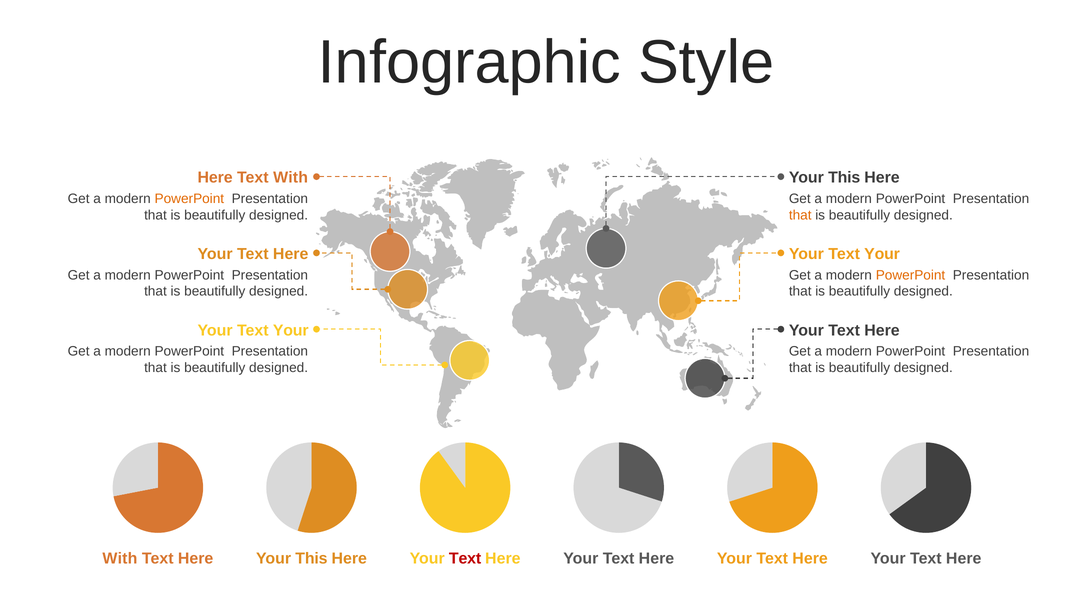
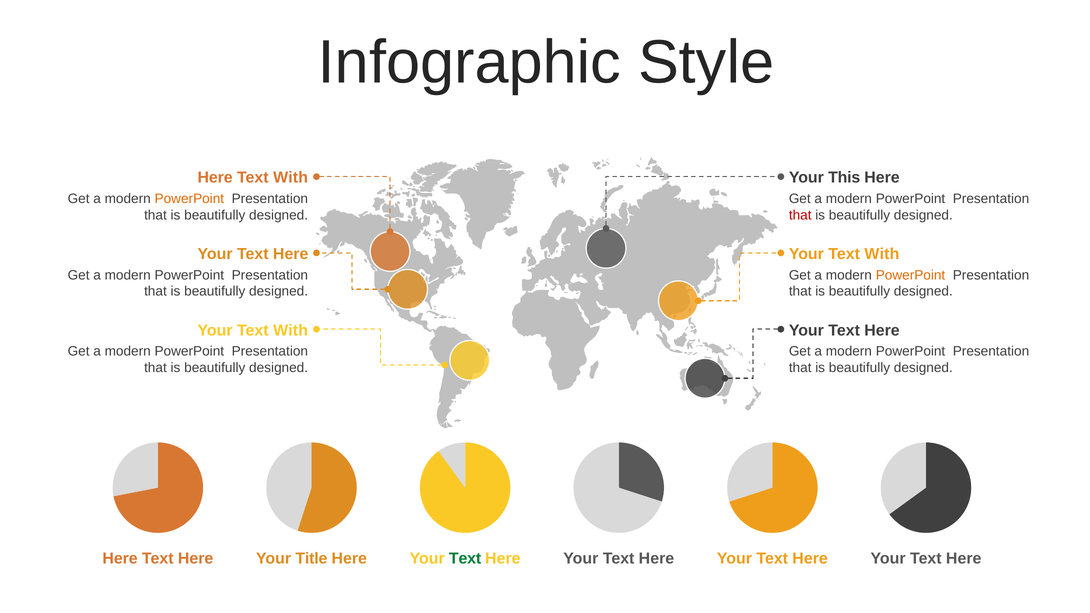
that at (800, 215) colour: orange -> red
Your at (882, 254): Your -> With
Your at (291, 330): Your -> With
With at (120, 559): With -> Here
Here Your This: This -> Title
Text at (465, 559) colour: red -> green
